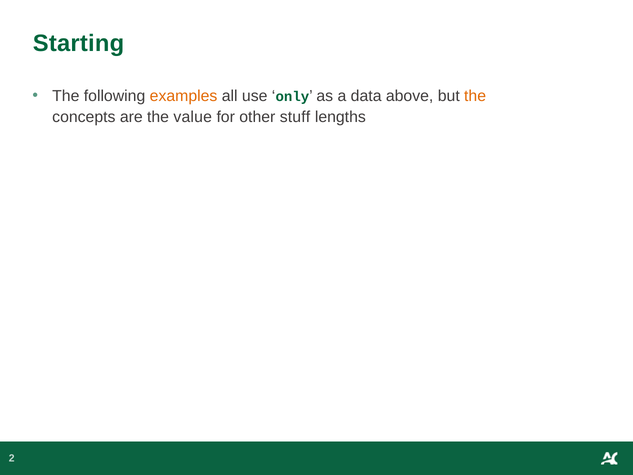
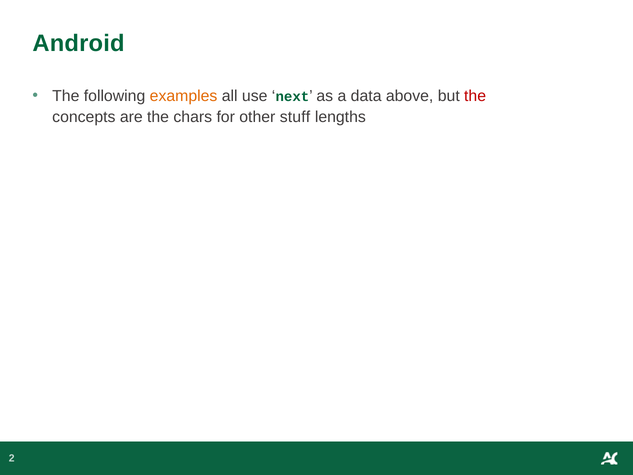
Starting: Starting -> Android
only: only -> next
the at (475, 96) colour: orange -> red
value: value -> chars
